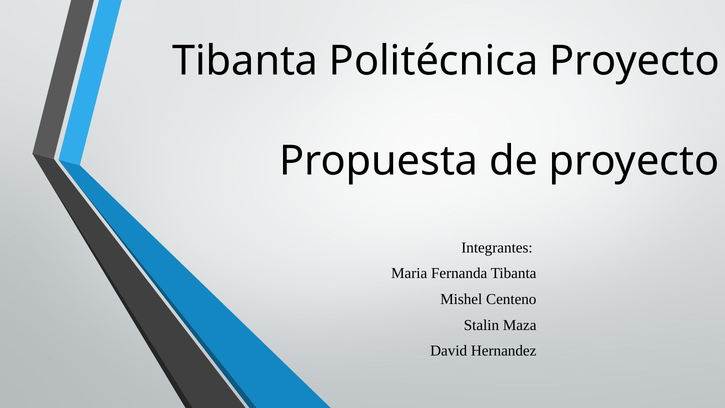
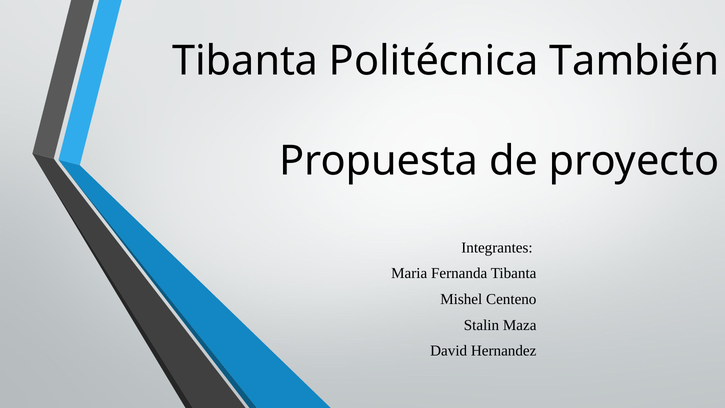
Politécnica Proyecto: Proyecto -> También
